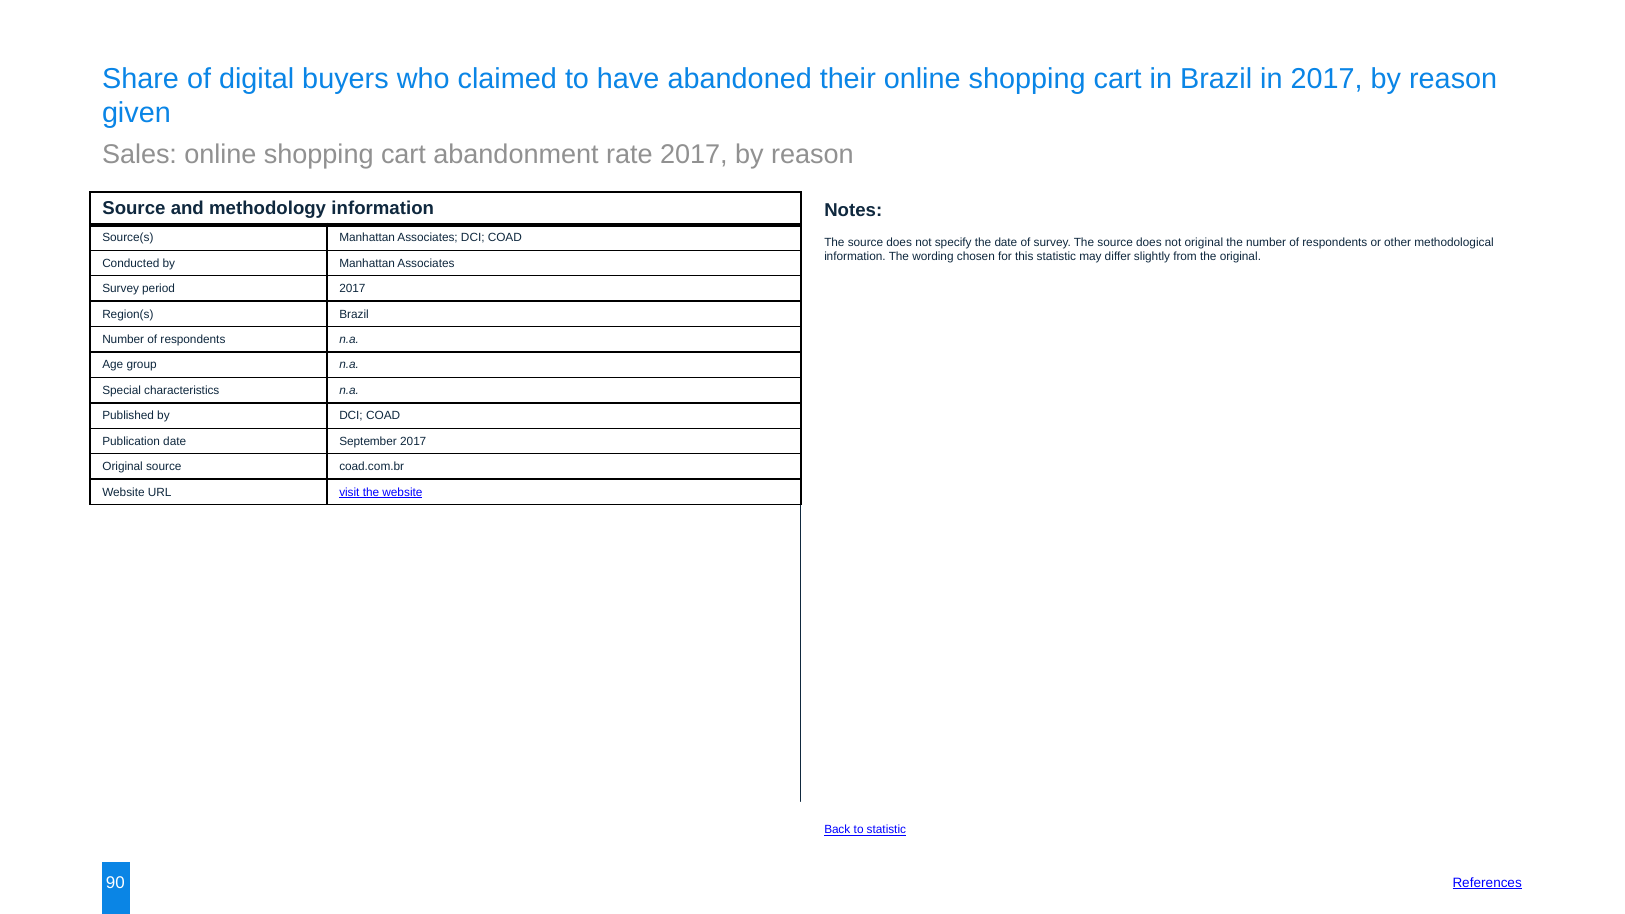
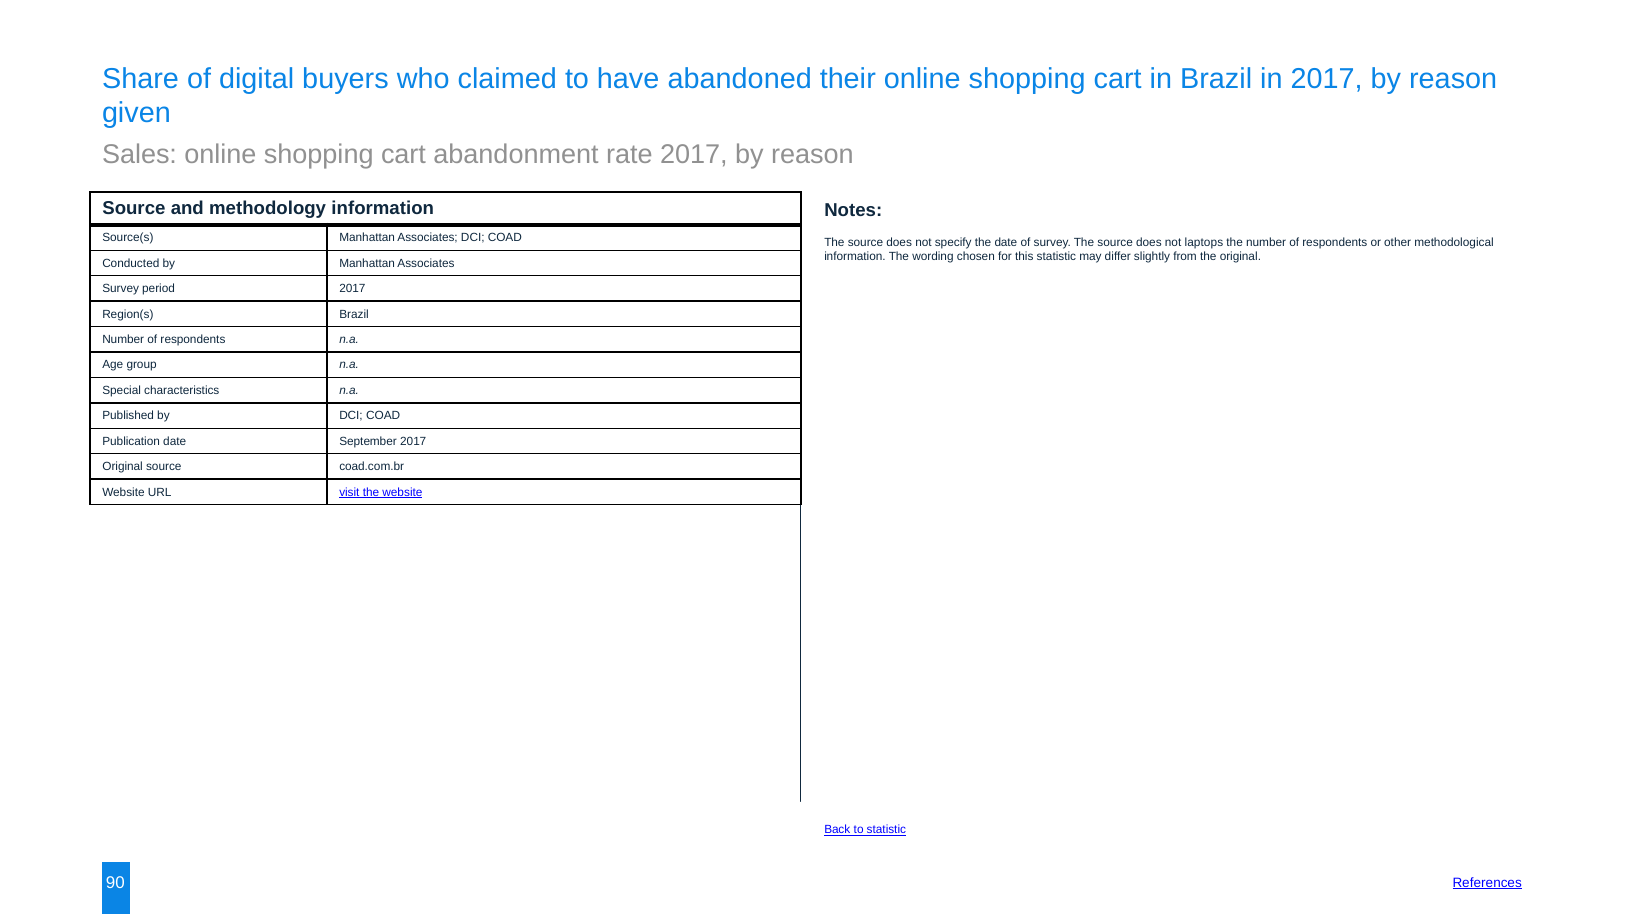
not original: original -> laptops
